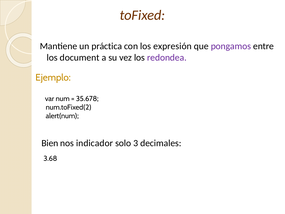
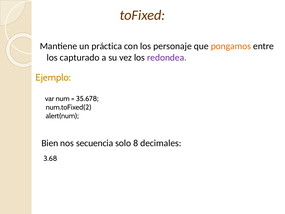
expresión: expresión -> personaje
pongamos colour: purple -> orange
document: document -> capturado
indicador: indicador -> secuencia
3: 3 -> 8
